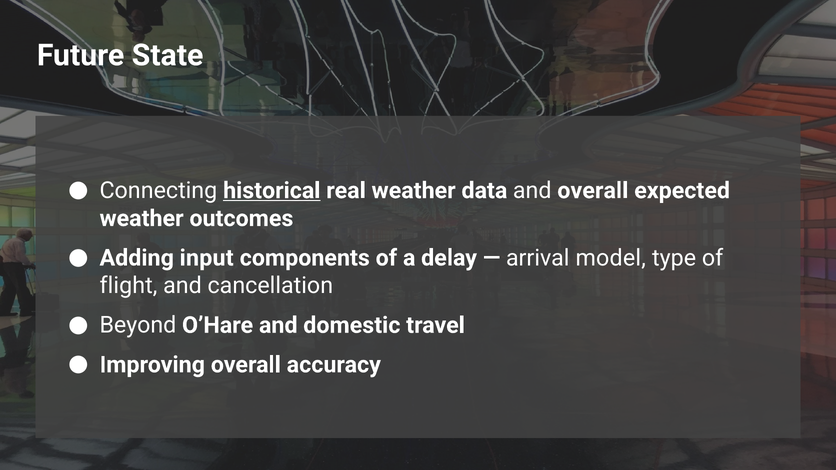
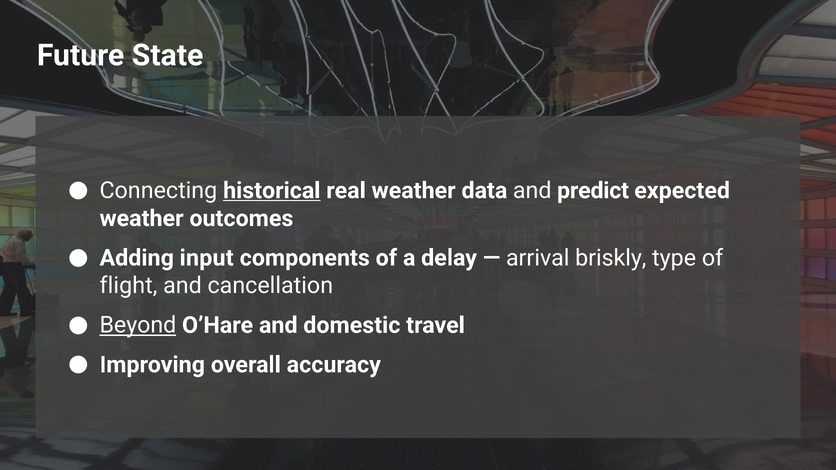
and overall: overall -> predict
model: model -> briskly
Beyond underline: none -> present
